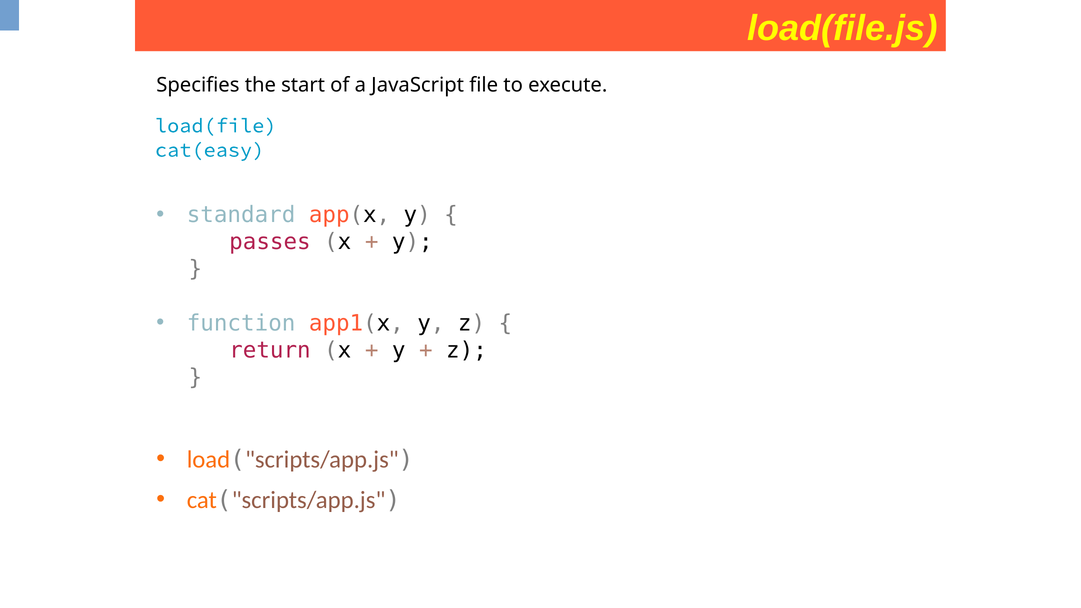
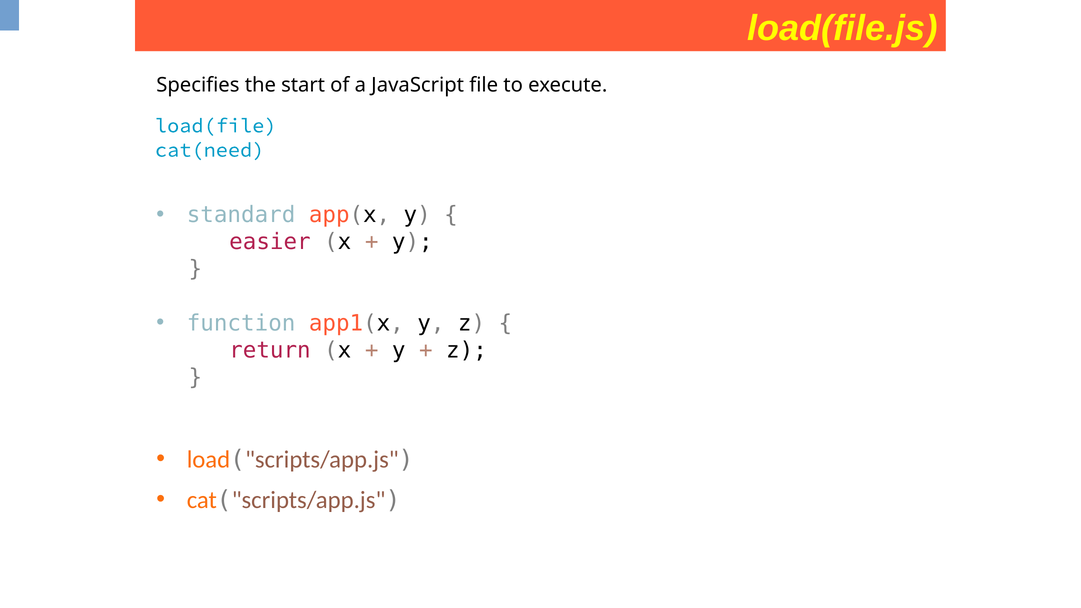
cat(easy: cat(easy -> cat(need
passes: passes -> easier
